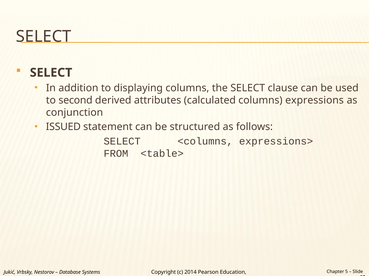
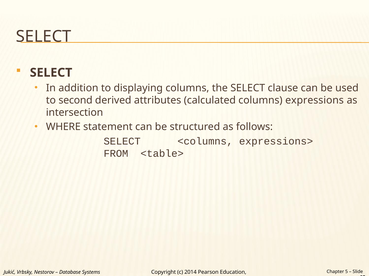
conjunction: conjunction -> intersection
ISSUED: ISSUED -> WHERE
